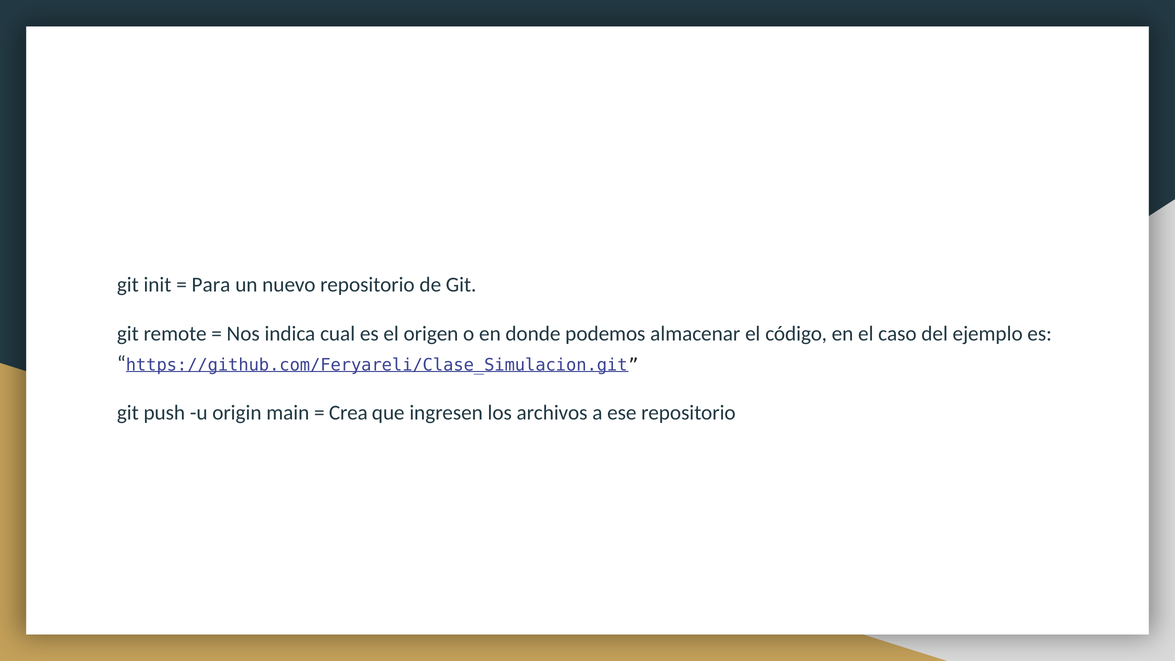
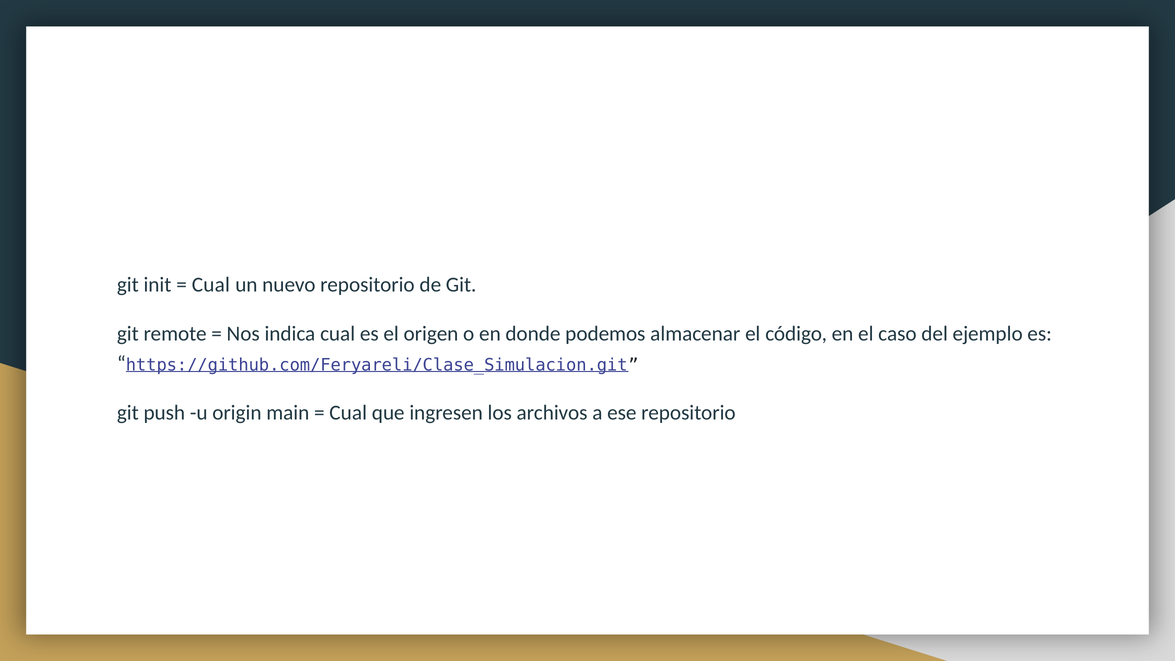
Para at (211, 285): Para -> Cual
Crea at (348, 413): Crea -> Cual
